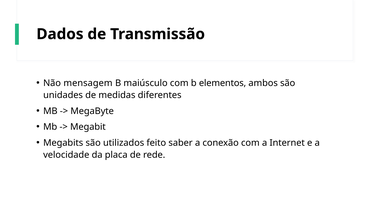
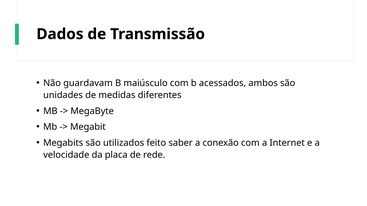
mensagem: mensagem -> guardavam
elementos: elementos -> acessados
